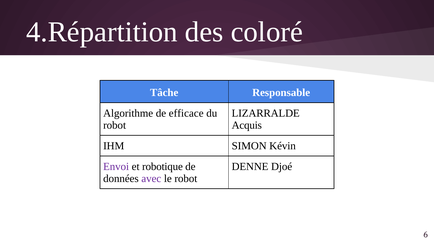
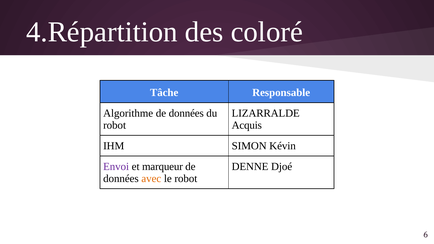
Algorithme de efficace: efficace -> données
robotique: robotique -> marqueur
avec colour: purple -> orange
